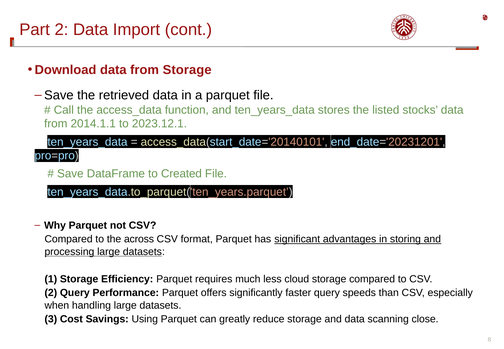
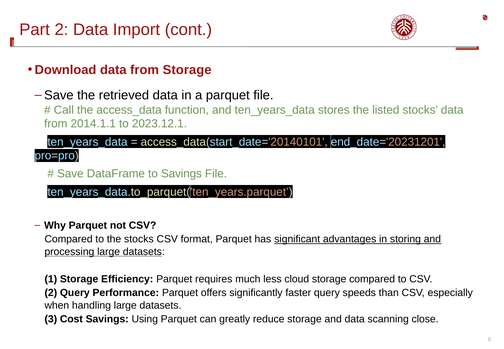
to Created: Created -> Savings
the across: across -> stocks
